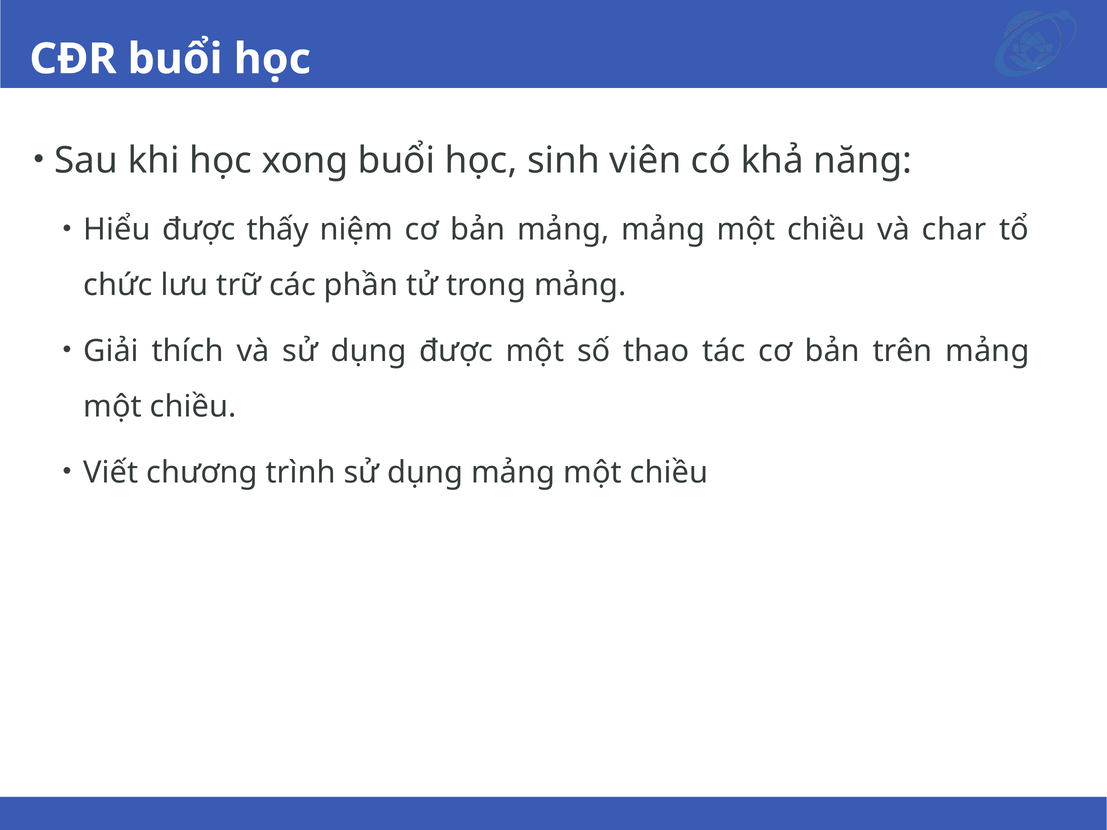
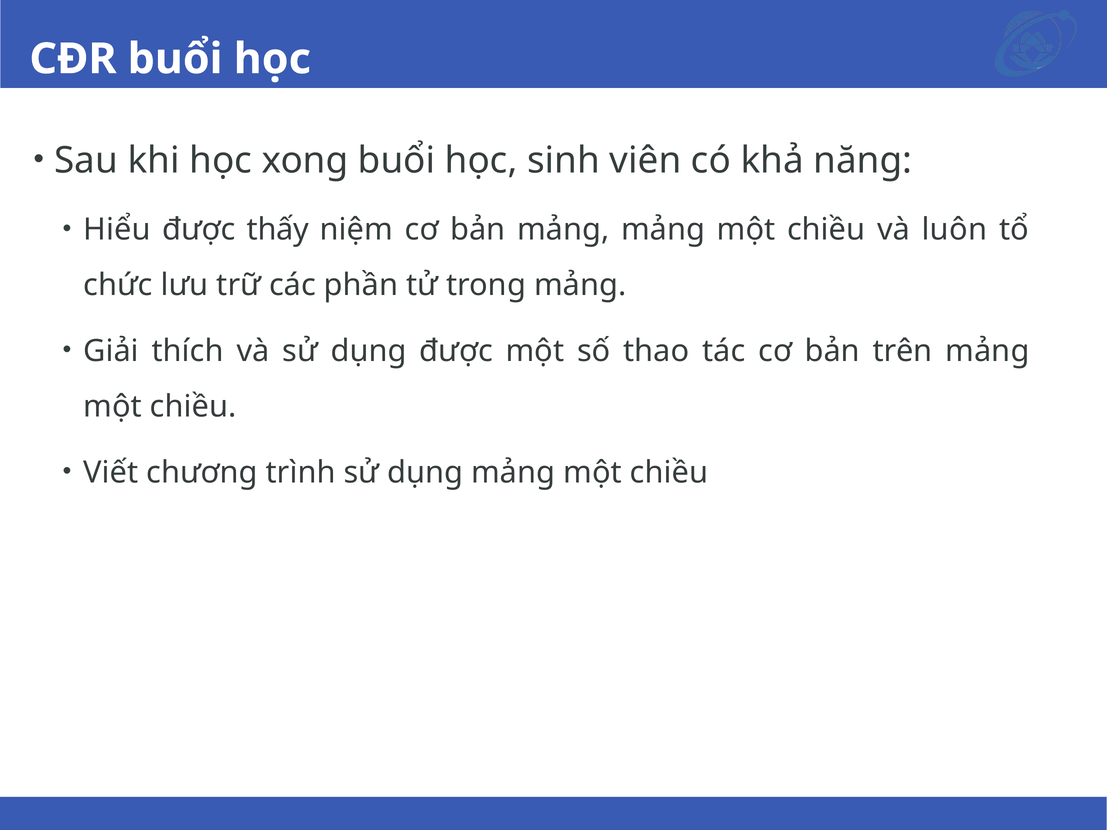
char: char -> luôn
